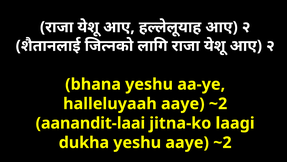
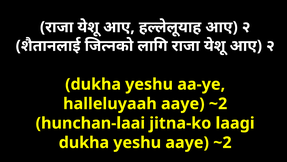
bhana at (93, 84): bhana -> dukha
aanandit-laai: aanandit-laai -> hunchan-laai
